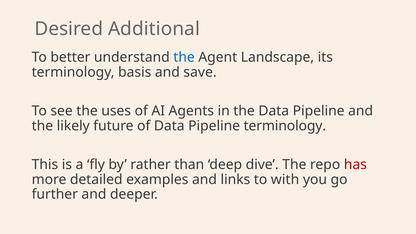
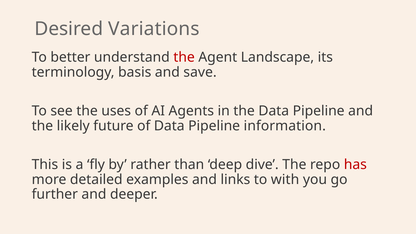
Additional: Additional -> Variations
the at (184, 57) colour: blue -> red
Pipeline terminology: terminology -> information
